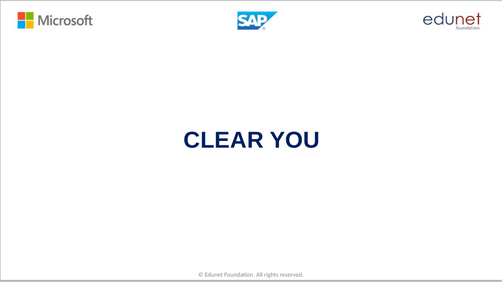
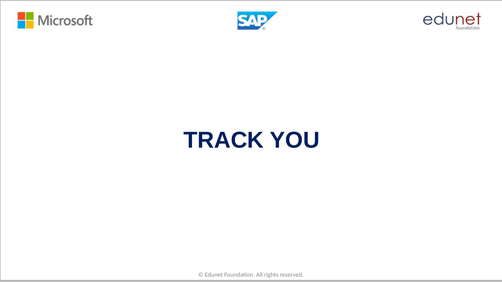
CLEAR: CLEAR -> TRACK
